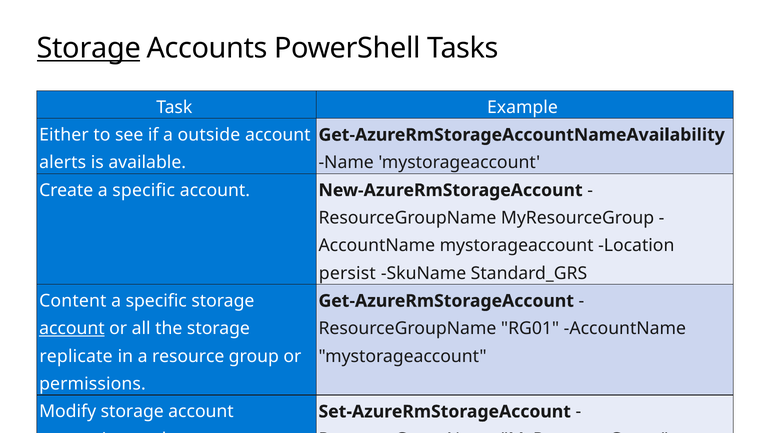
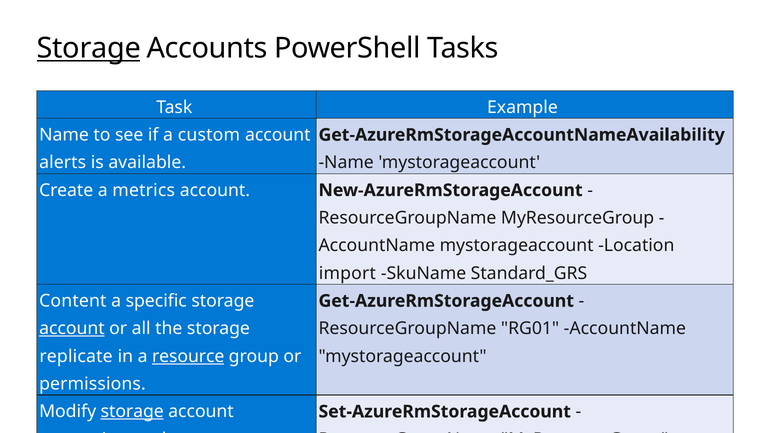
Either at (64, 135): Either -> Name
outside: outside -> custom
Create a specific: specific -> metrics
persist: persist -> import
resource underline: none -> present
storage at (132, 412) underline: none -> present
